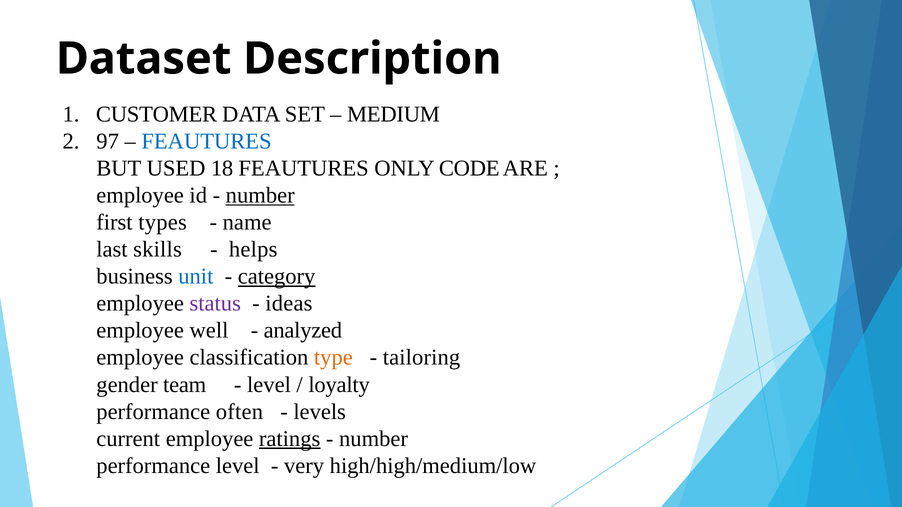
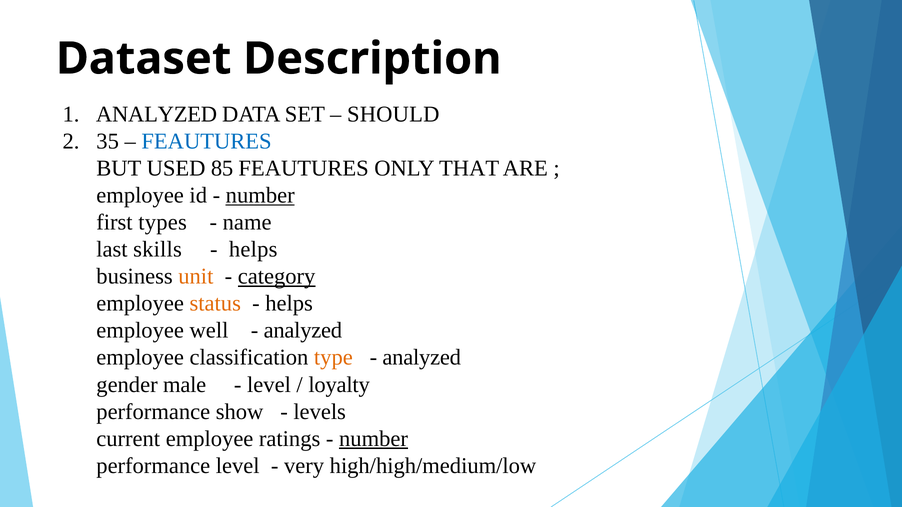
CUSTOMER at (157, 114): CUSTOMER -> ANALYZED
MEDIUM: MEDIUM -> SHOULD
97: 97 -> 35
18: 18 -> 85
CODE: CODE -> THAT
unit colour: blue -> orange
status colour: purple -> orange
ideas at (289, 304): ideas -> helps
tailoring at (422, 358): tailoring -> analyzed
team: team -> male
often: often -> show
ratings underline: present -> none
number at (374, 439) underline: none -> present
